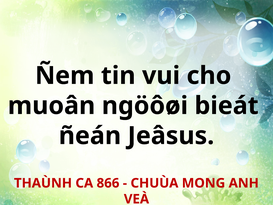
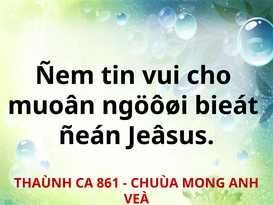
866: 866 -> 861
